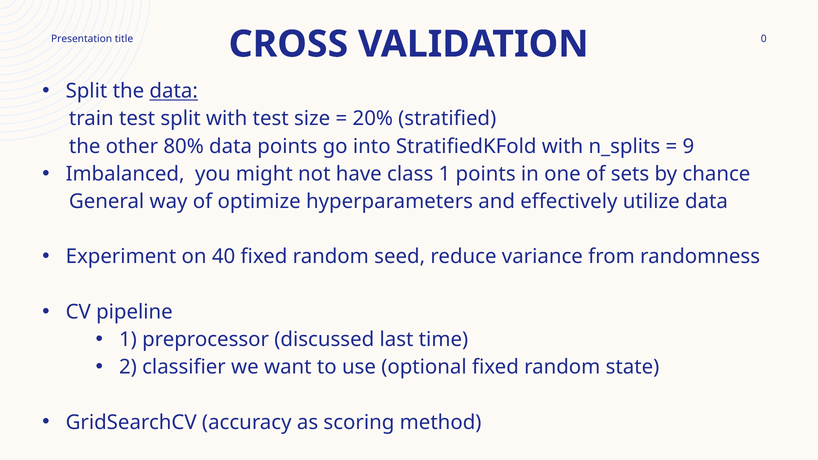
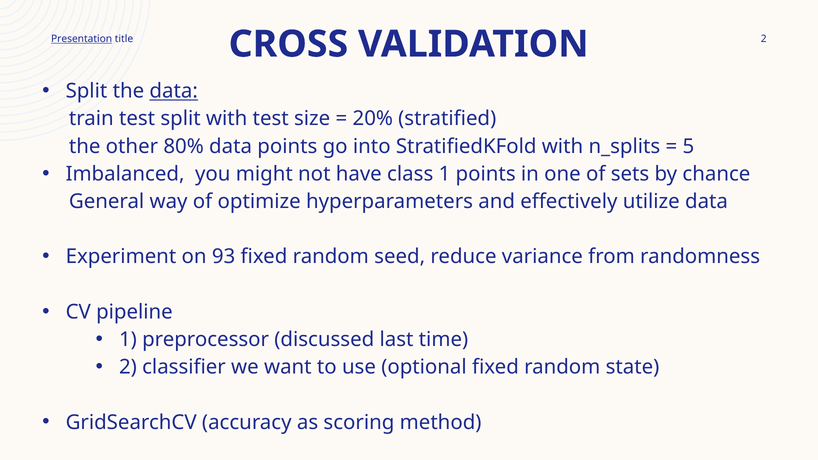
Presentation underline: none -> present
title 0: 0 -> 2
9: 9 -> 5
40: 40 -> 93
